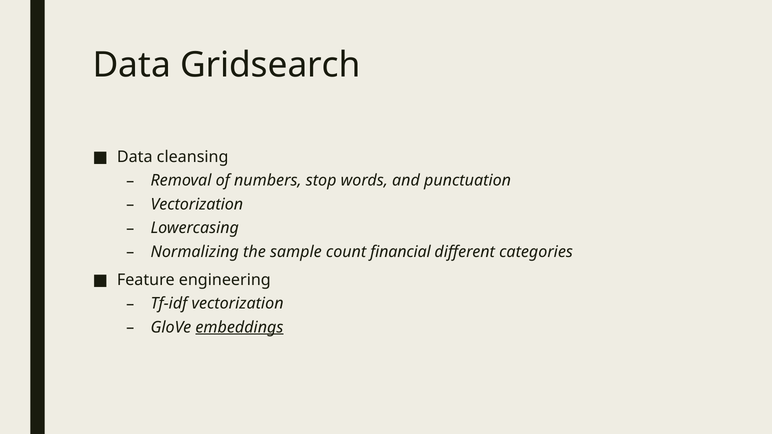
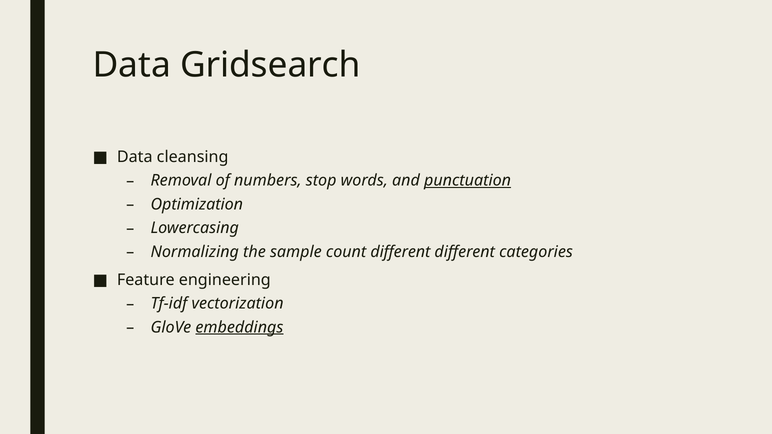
punctuation underline: none -> present
Vectorization at (197, 204): Vectorization -> Optimization
count financial: financial -> different
